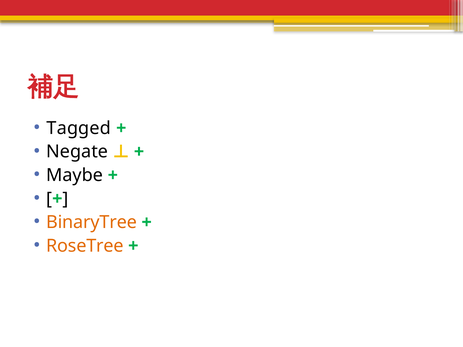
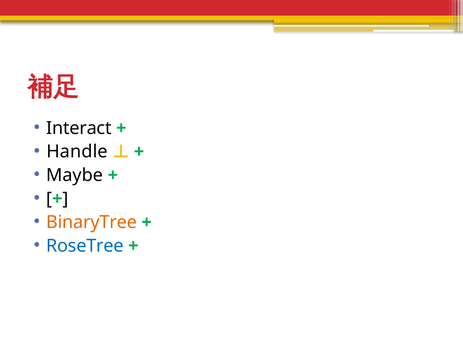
Tagged: Tagged -> Interact
Negate: Negate -> Handle
RoseTree colour: orange -> blue
